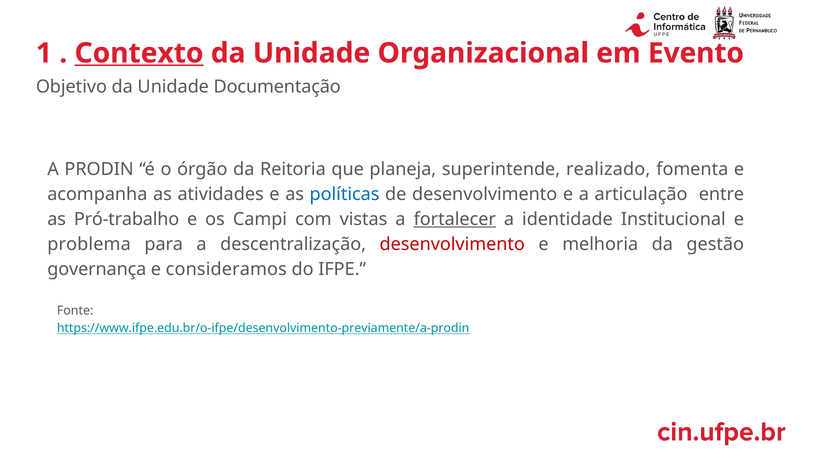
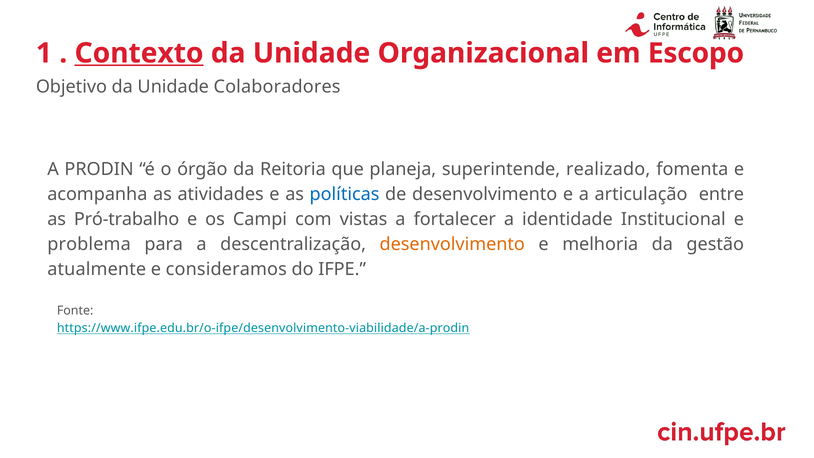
Evento: Evento -> Escopo
Documentação: Documentação -> Colaboradores
fortalecer underline: present -> none
desenvolvimento at (452, 244) colour: red -> orange
governança: governança -> atualmente
https://www.ifpe.edu.br/o-ifpe/desenvolvimento-previamente/a-prodin: https://www.ifpe.edu.br/o-ifpe/desenvolvimento-previamente/a-prodin -> https://www.ifpe.edu.br/o-ifpe/desenvolvimento-viabilidade/a-prodin
